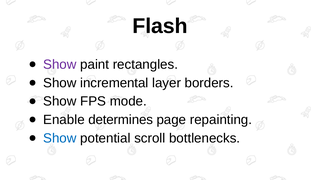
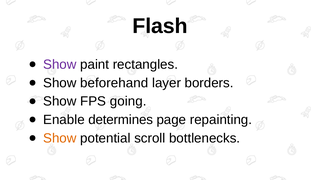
incremental: incremental -> beforehand
mode: mode -> going
Show at (60, 138) colour: blue -> orange
